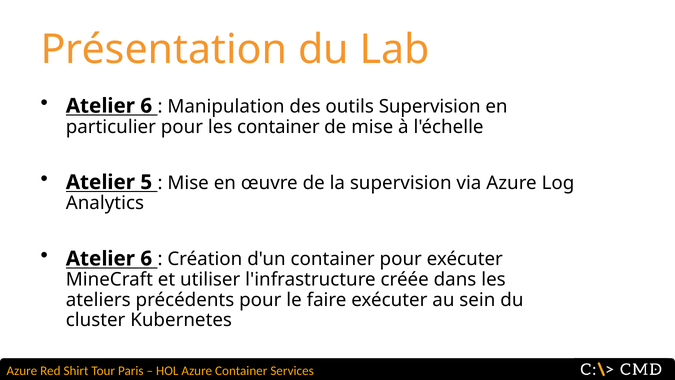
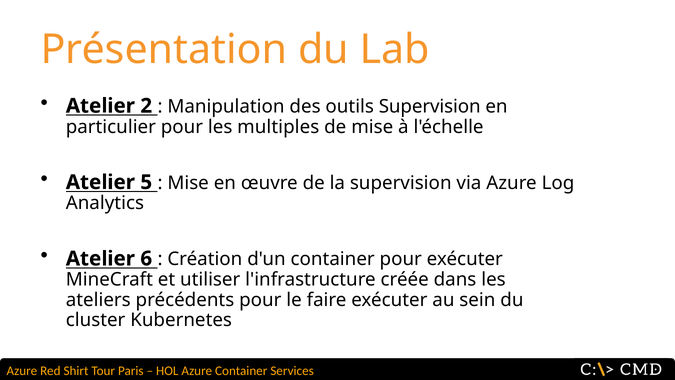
6 at (146, 106): 6 -> 2
les container: container -> multiples
